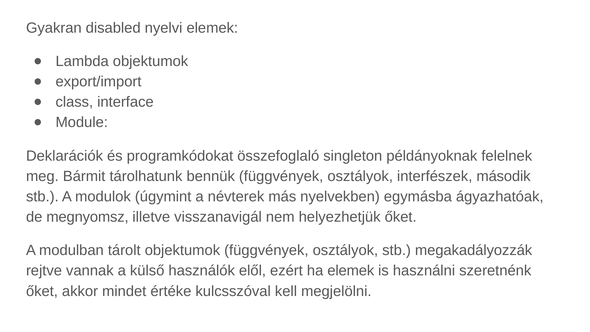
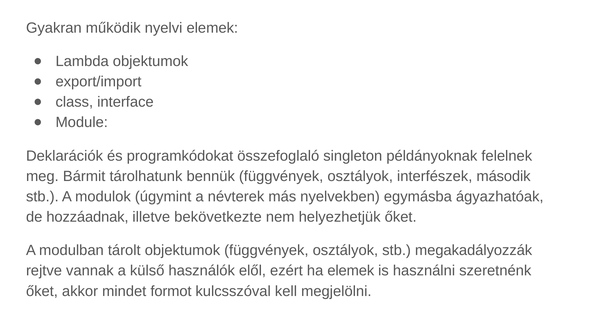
disabled: disabled -> működik
megnyomsz: megnyomsz -> hozzáadnak
visszanavigál: visszanavigál -> bekövetkezte
értéke: értéke -> formot
